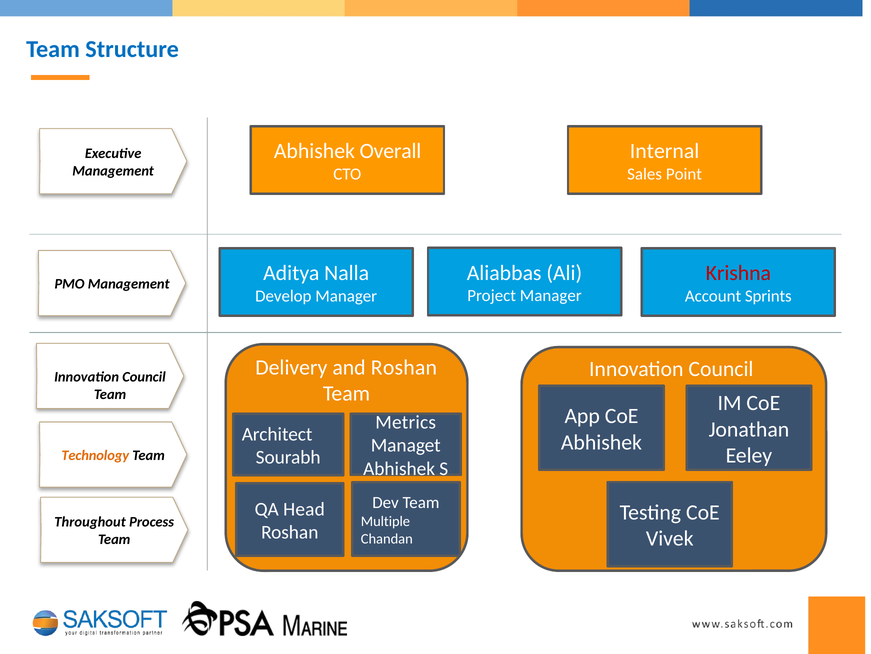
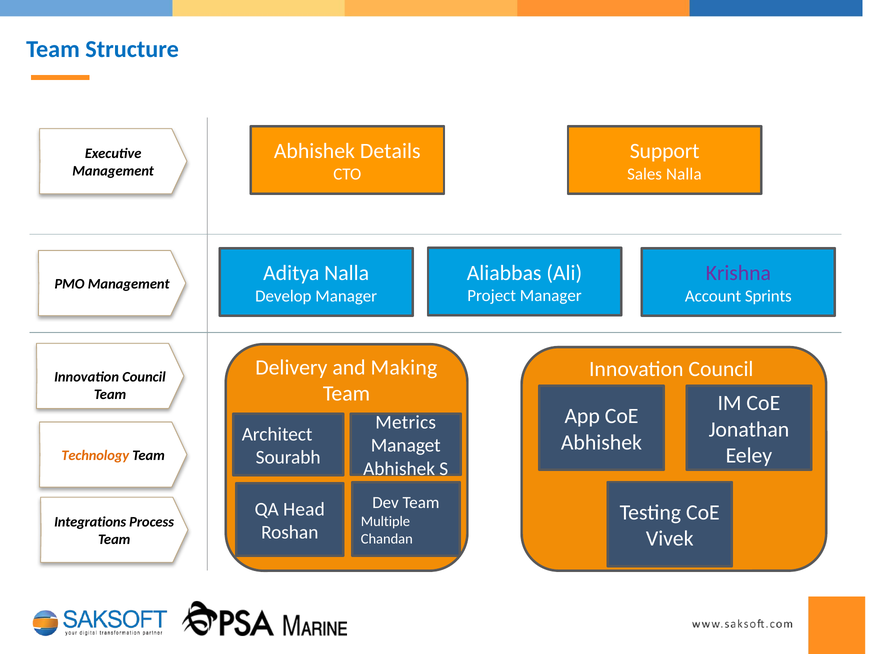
Overall: Overall -> Details
Internal: Internal -> Support
Sales Point: Point -> Nalla
Krishna colour: red -> purple
and Roshan: Roshan -> Making
Throughout: Throughout -> Integrations
